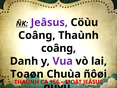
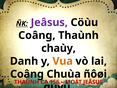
coâng at (59, 48): coâng -> chaùy
Vua colour: purple -> orange
Toaøn at (27, 74): Toaøn -> Coâng
